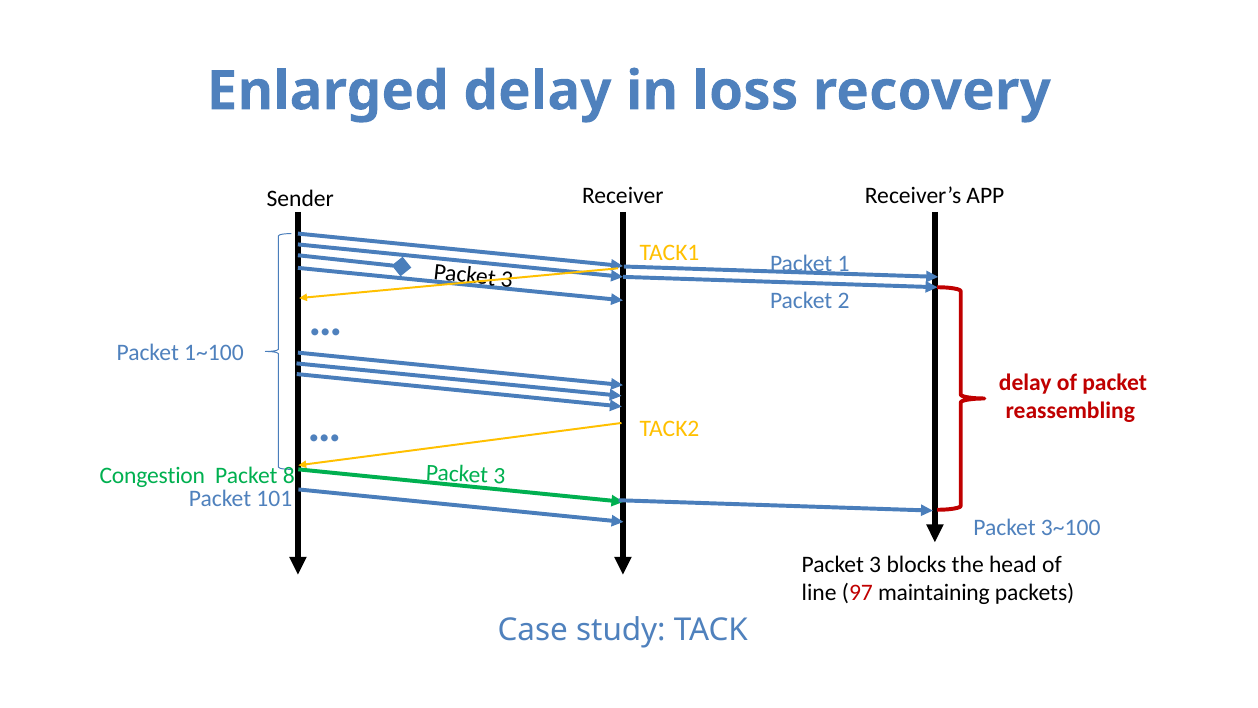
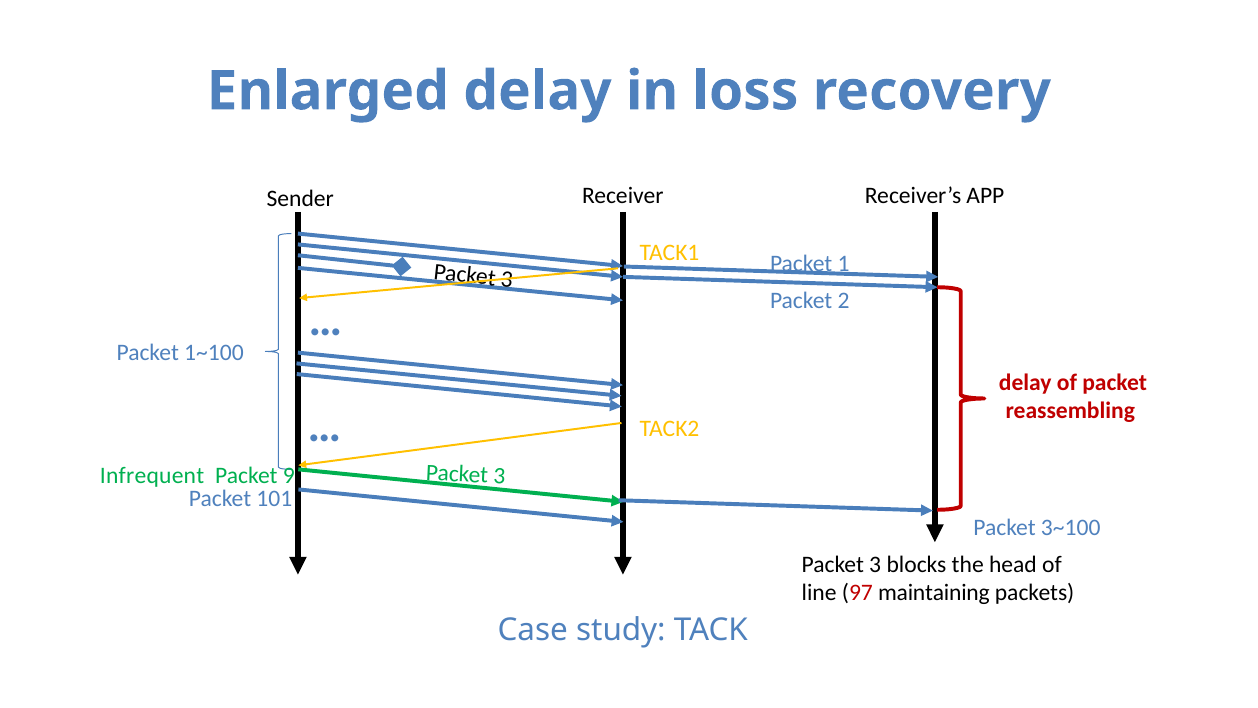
Congestion: Congestion -> Infrequent
8: 8 -> 9
